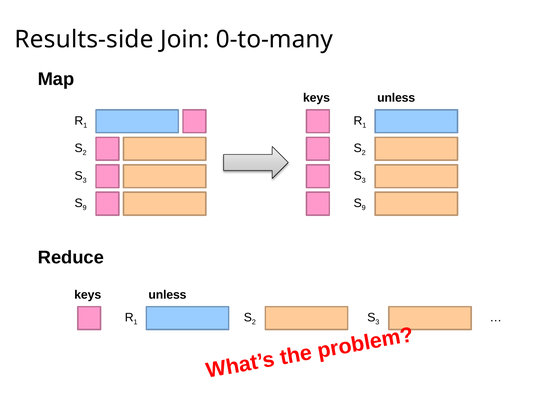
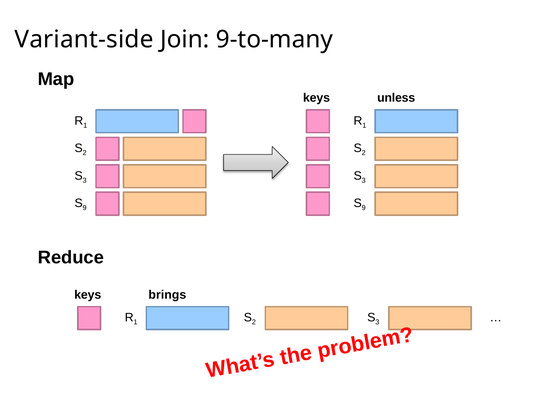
Results-side: Results-side -> Variant-side
0-to-many: 0-to-many -> 9-to-many
unless at (167, 295): unless -> brings
